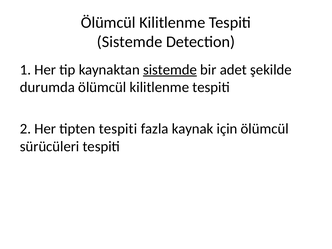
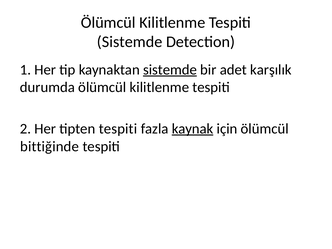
şekilde: şekilde -> karşılık
kaynak underline: none -> present
sürücüleri: sürücüleri -> bittiğinde
